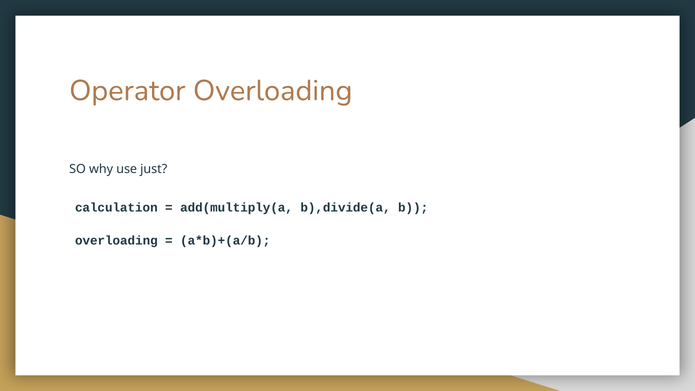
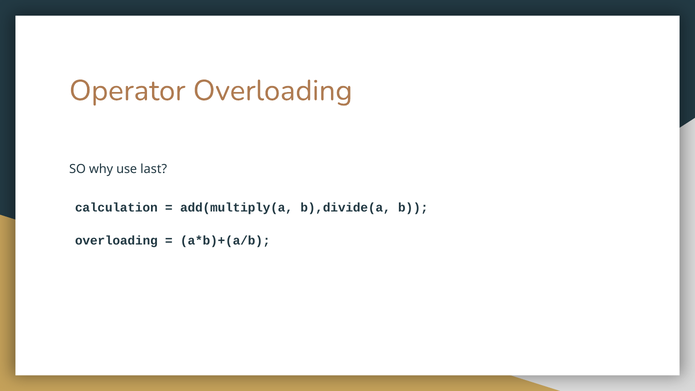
just: just -> last
